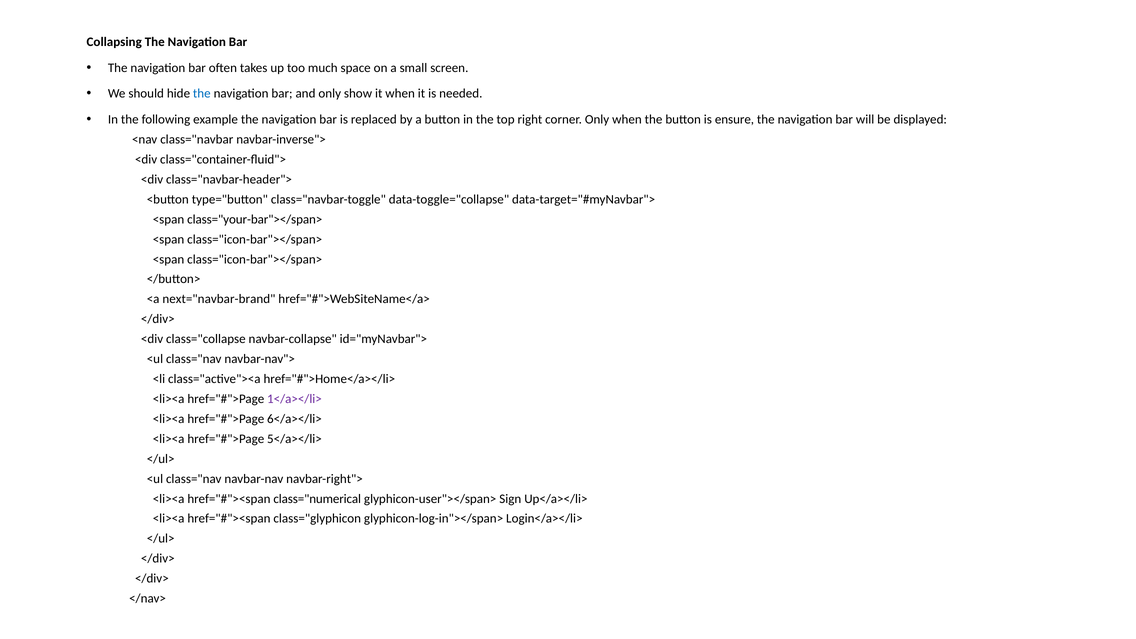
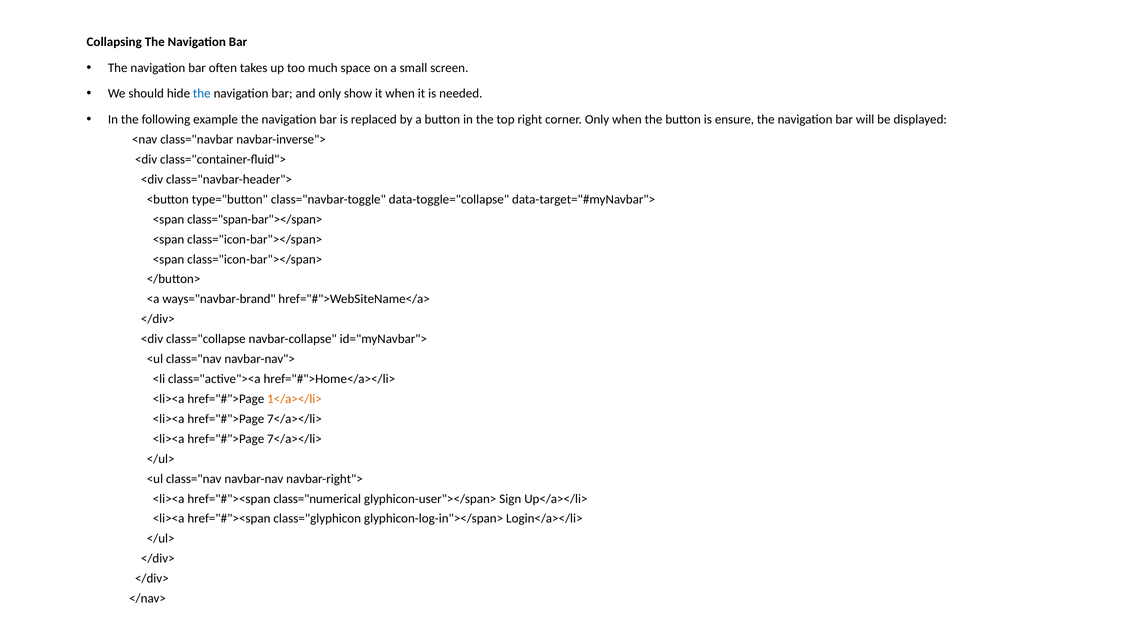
class="your-bar"></span>: class="your-bar"></span> -> class="span-bar"></span>
next="navbar-brand: next="navbar-brand -> ways="navbar-brand
1</a></li> colour: purple -> orange
6</a></li> at (294, 419): 6</a></li> -> 7</a></li>
5</a></li> at (294, 439): 5</a></li> -> 7</a></li>
